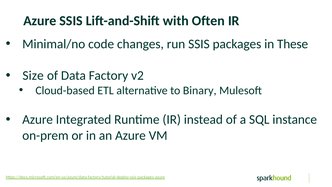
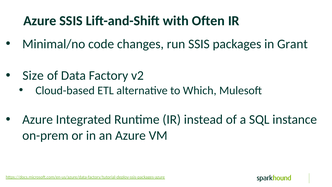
These: These -> Grant
Binary: Binary -> Which
